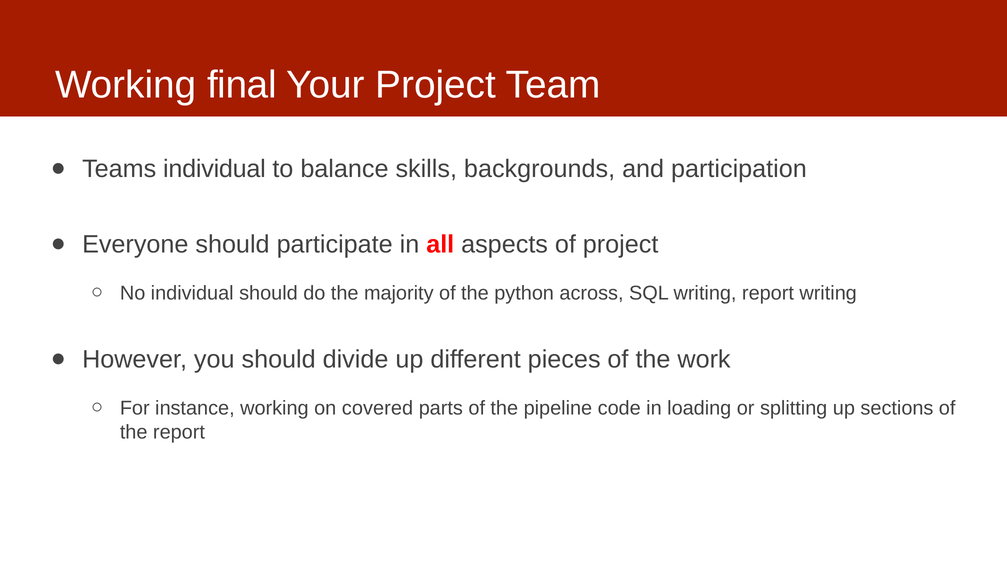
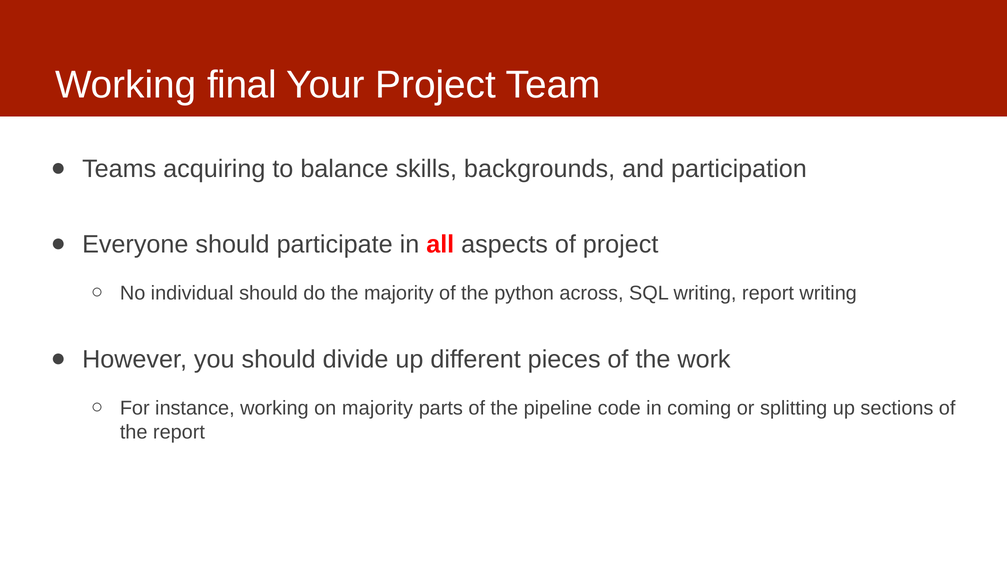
Teams individual: individual -> acquiring
on covered: covered -> majority
loading: loading -> coming
